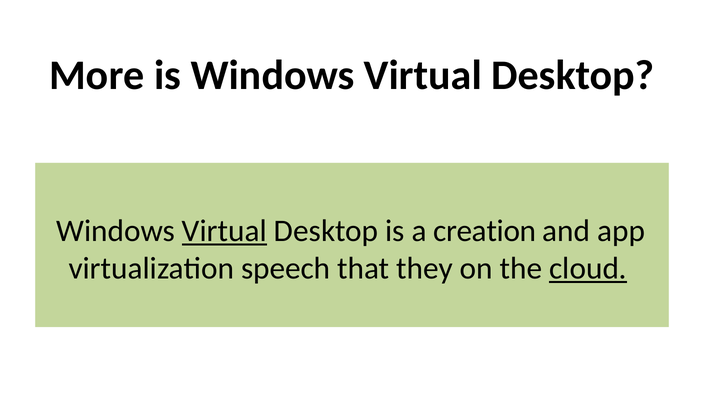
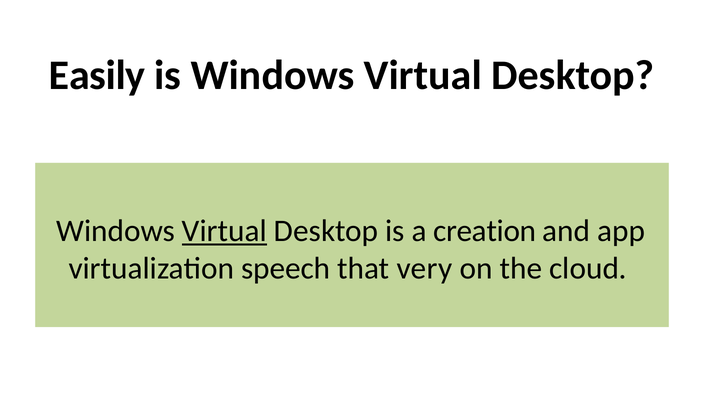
More: More -> Easily
they: they -> very
cloud underline: present -> none
